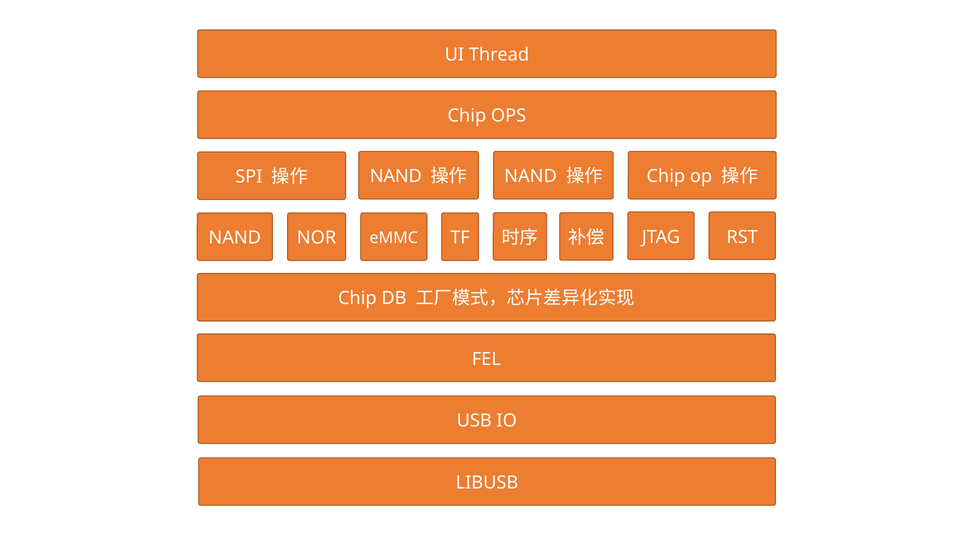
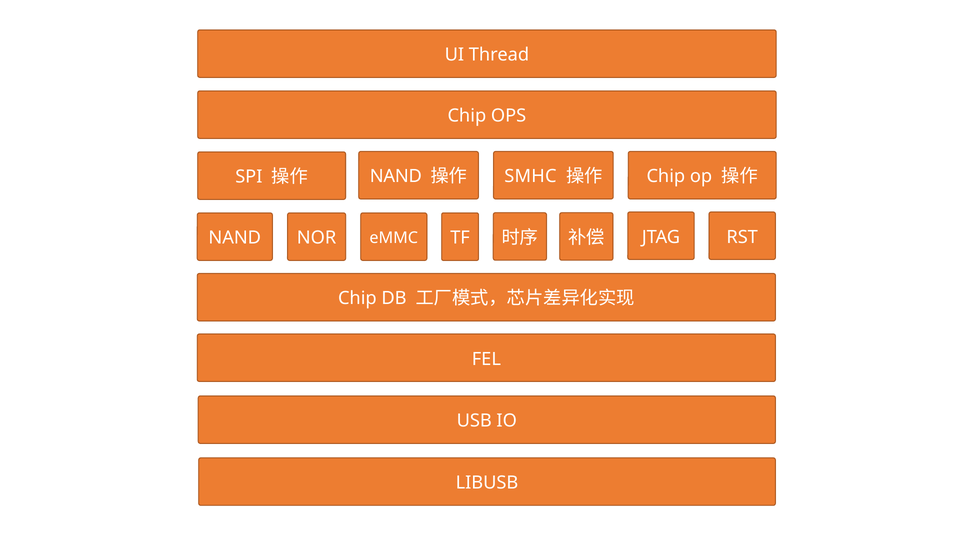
NAND at (531, 177): NAND -> SMHC
